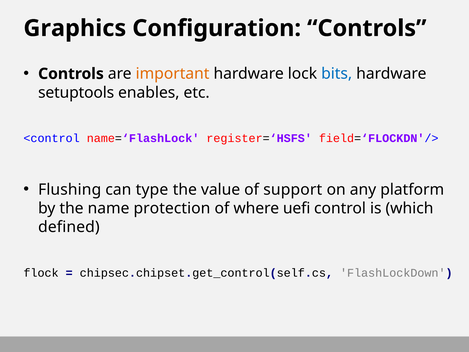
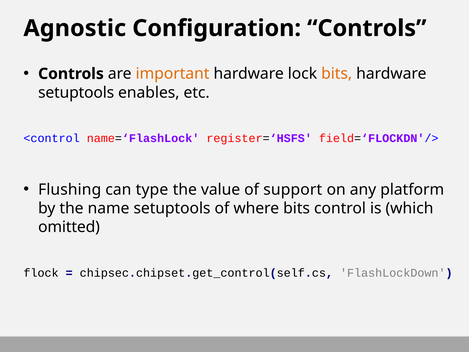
Graphics: Graphics -> Agnostic
bits at (337, 74) colour: blue -> orange
name protection: protection -> setuptools
where uefi: uefi -> bits
defined: defined -> omitted
